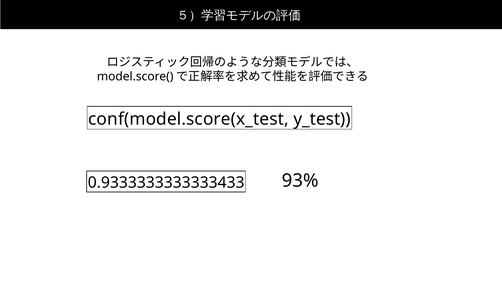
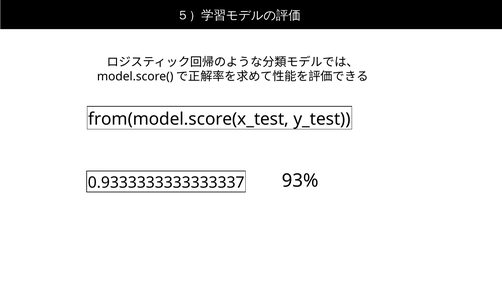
conf(model.score(x_test: conf(model.score(x_test -> from(model.score(x_test
0.9333333333333433: 0.9333333333333433 -> 0.9333333333333337
